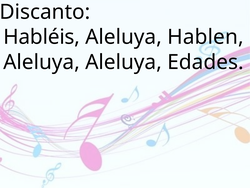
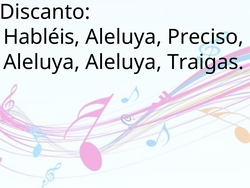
Hablen: Hablen -> Preciso
Edades: Edades -> Traigas
